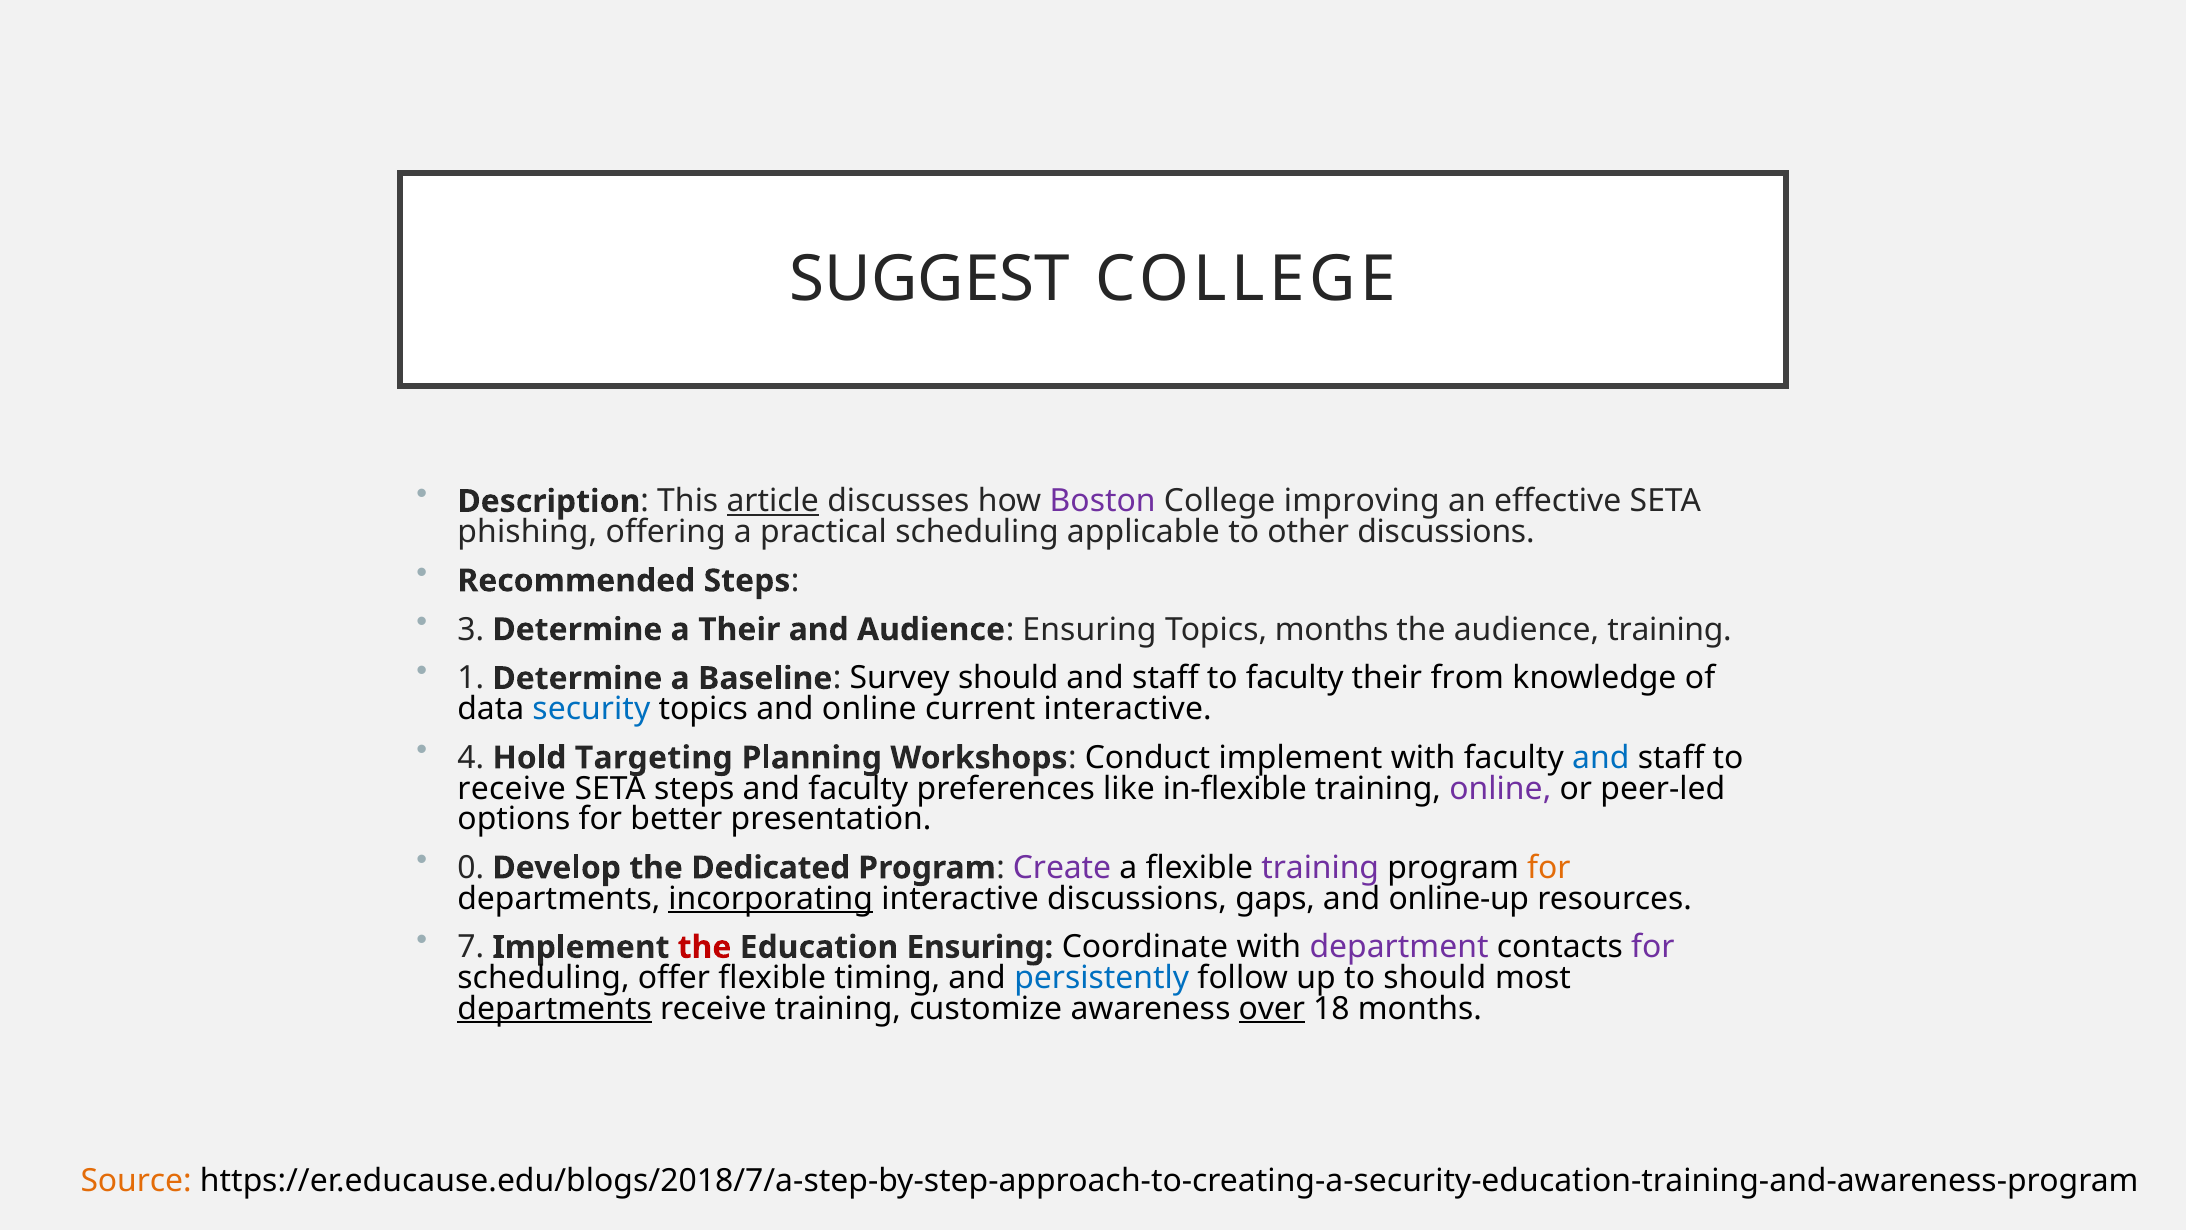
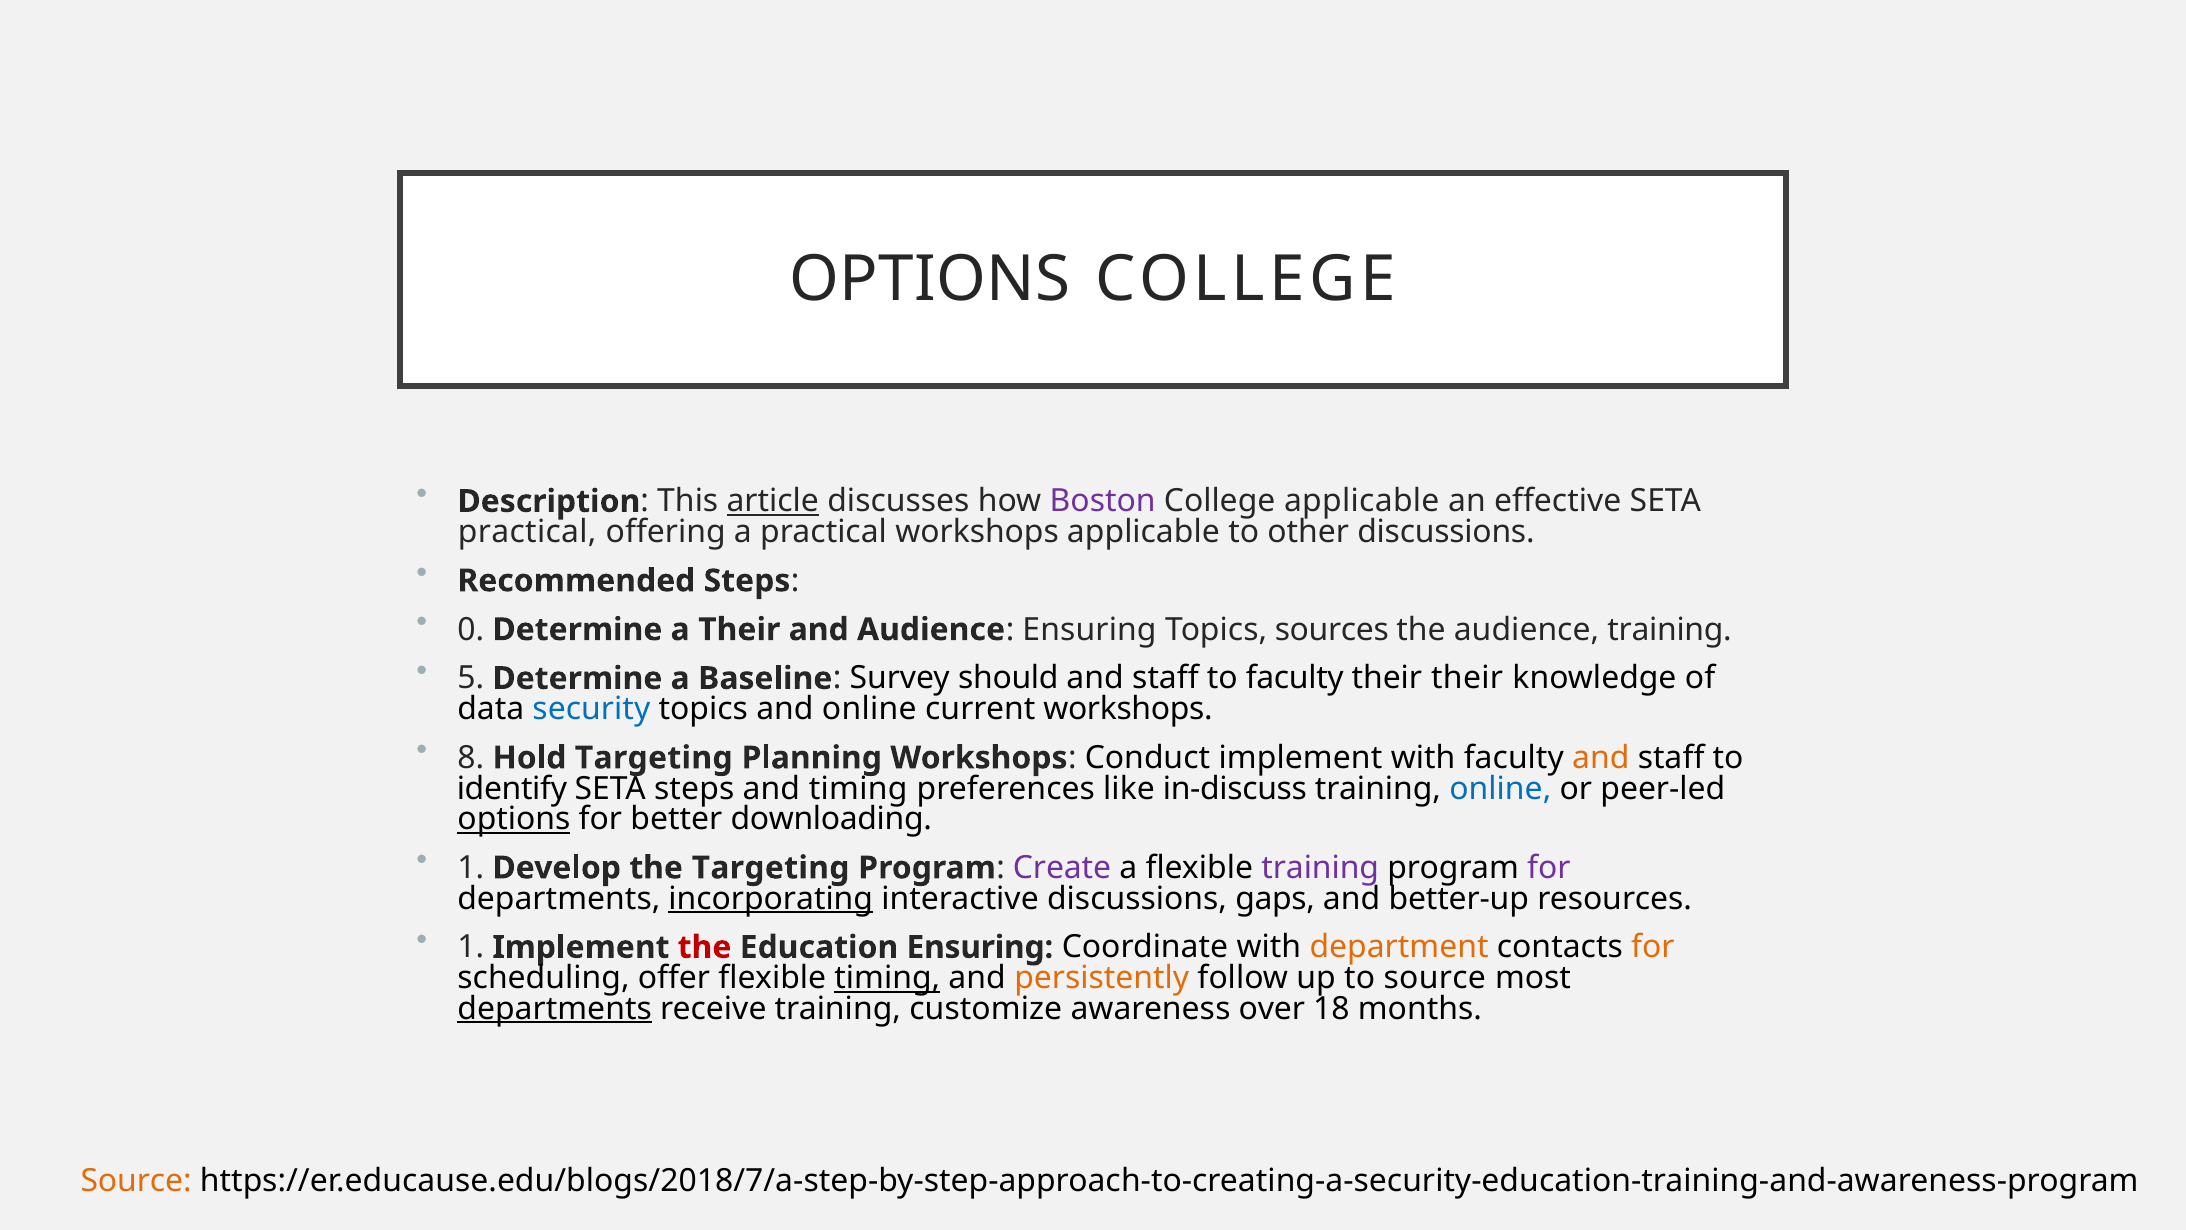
SUGGEST at (930, 279): SUGGEST -> OPTIONS
College improving: improving -> applicable
phishing at (527, 532): phishing -> practical
practical scheduling: scheduling -> workshops
3: 3 -> 0
Topics months: months -> sources
1: 1 -> 5
their from: from -> their
current interactive: interactive -> workshops
4: 4 -> 8
and at (1601, 758) colour: blue -> orange
receive at (512, 788): receive -> identify
and faculty: faculty -> timing
in-flexible: in-flexible -> in-discuss
online at (1500, 788) colour: purple -> blue
options at (514, 819) underline: none -> present
presentation: presentation -> downloading
0 at (471, 868): 0 -> 1
the Dedicated: Dedicated -> Targeting
for at (1549, 868) colour: orange -> purple
online-up: online-up -> better-up
7 at (471, 947): 7 -> 1
department colour: purple -> orange
for at (1653, 947) colour: purple -> orange
timing at (887, 978) underline: none -> present
persistently colour: blue -> orange
to should: should -> source
over underline: present -> none
